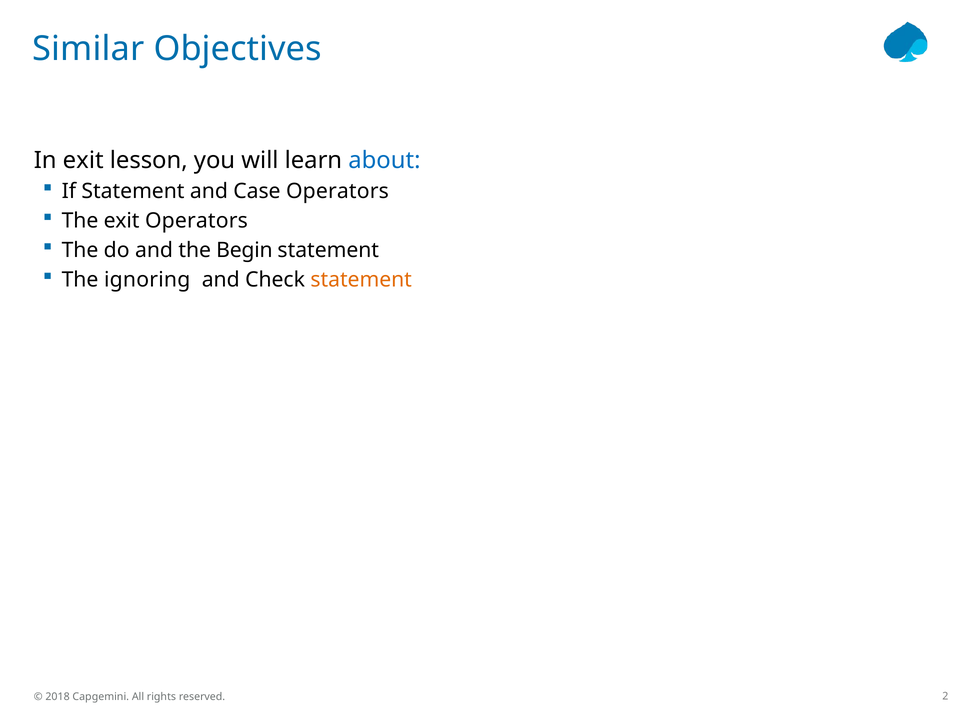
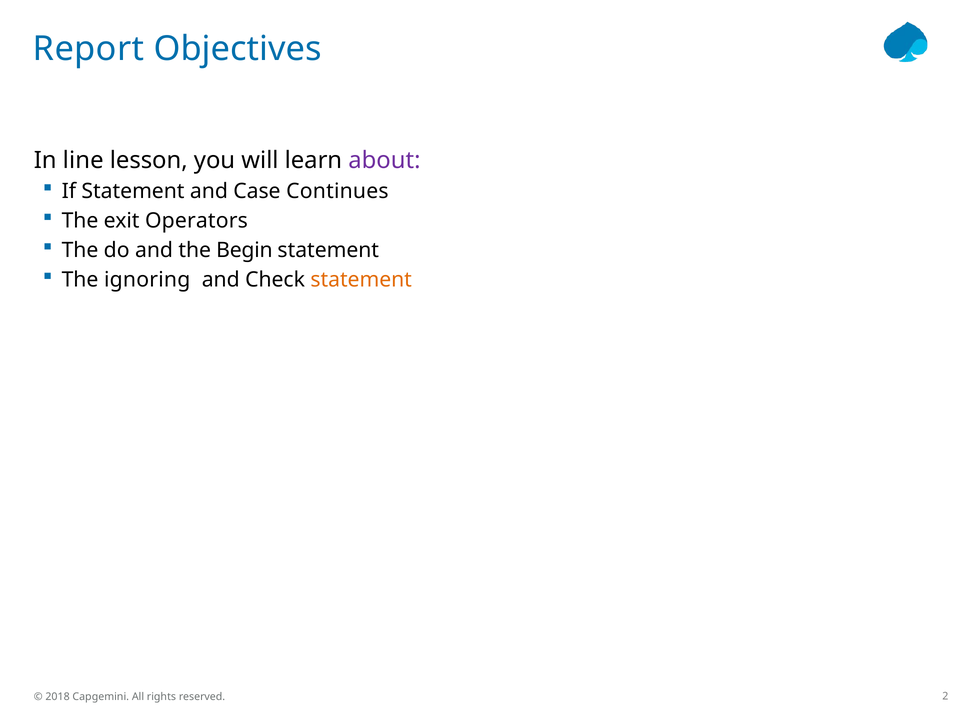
Similar: Similar -> Report
In exit: exit -> line
about colour: blue -> purple
Case Operators: Operators -> Continues
